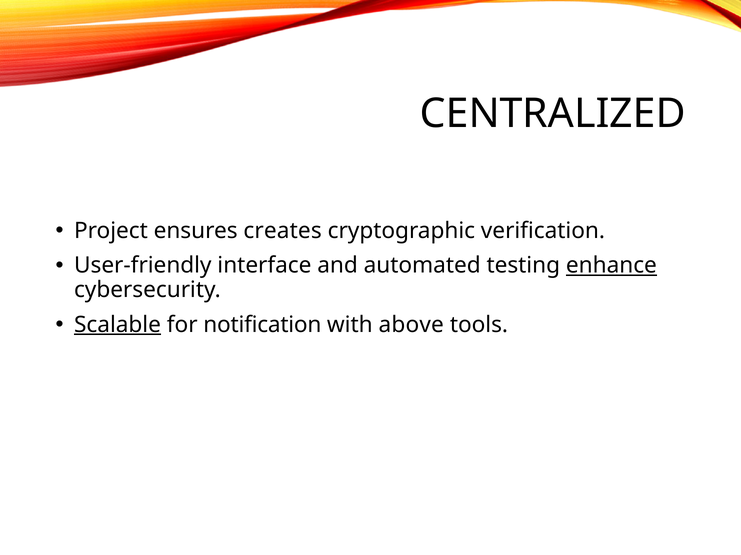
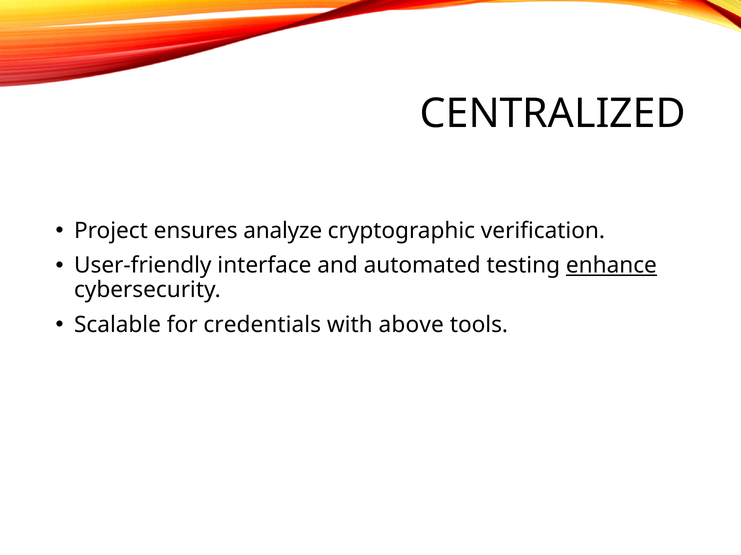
creates: creates -> analyze
Scalable underline: present -> none
notification: notification -> credentials
